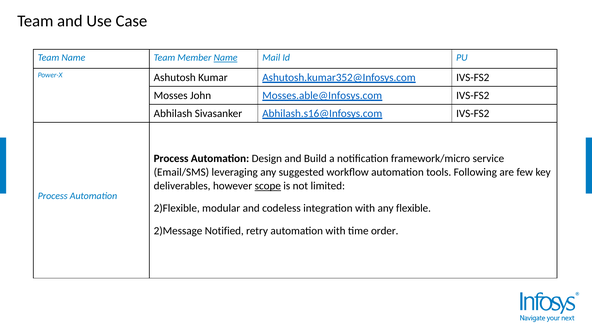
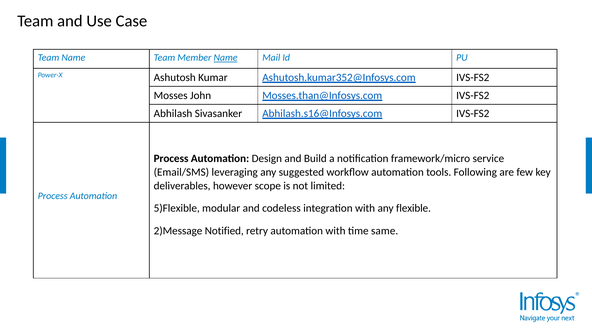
Mosses.able@Infosys.com: Mosses.able@Infosys.com -> Mosses.than@Infosys.com
scope underline: present -> none
2)Flexible: 2)Flexible -> 5)Flexible
order: order -> same
